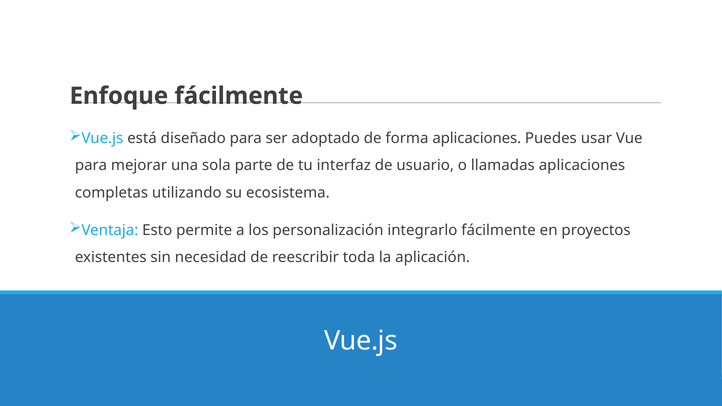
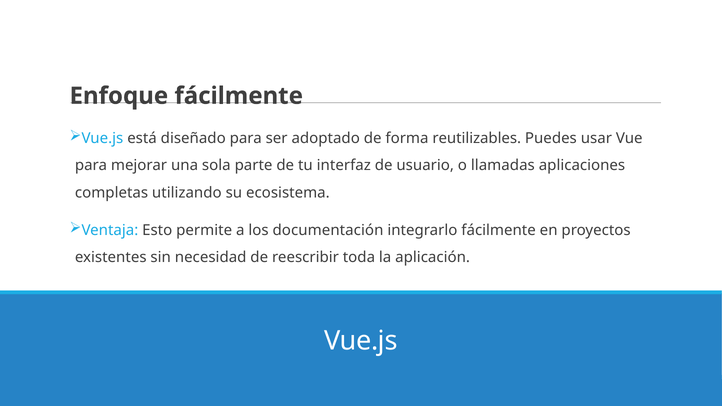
forma aplicaciones: aplicaciones -> reutilizables
personalización: personalización -> documentación
